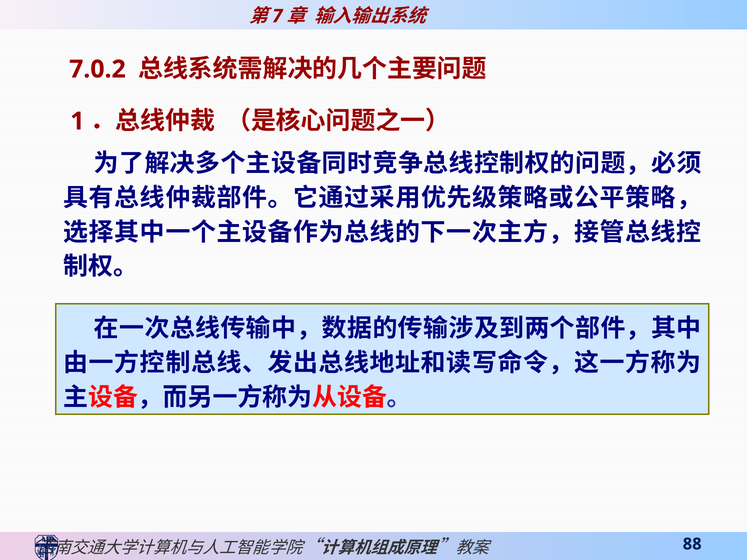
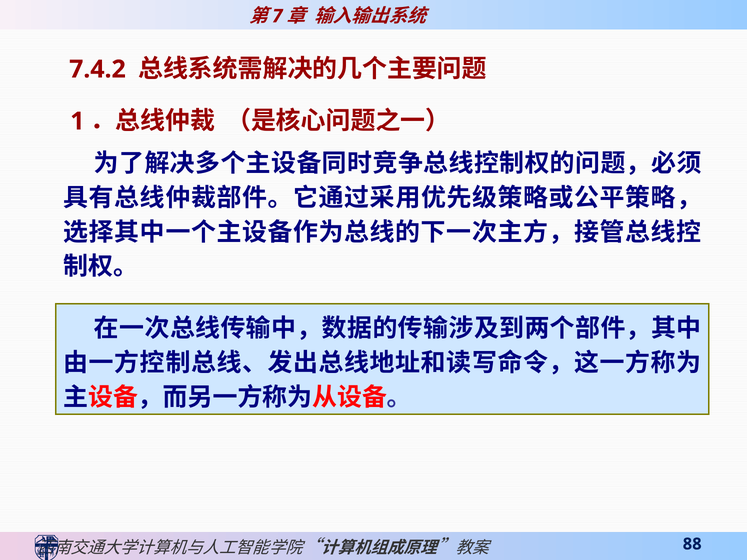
7.0.2: 7.0.2 -> 7.4.2
